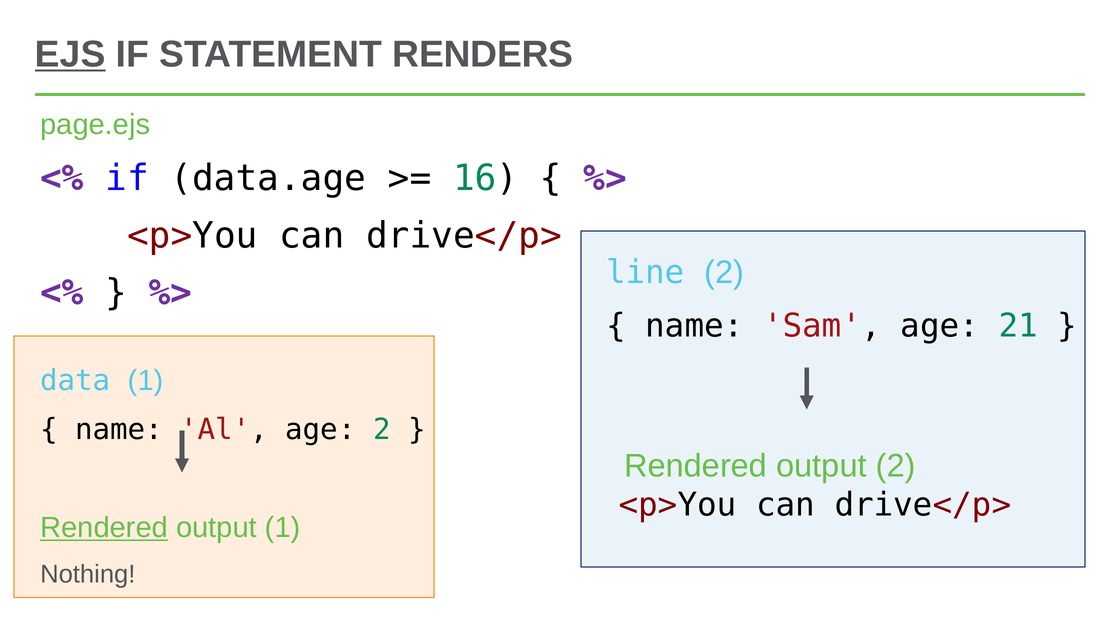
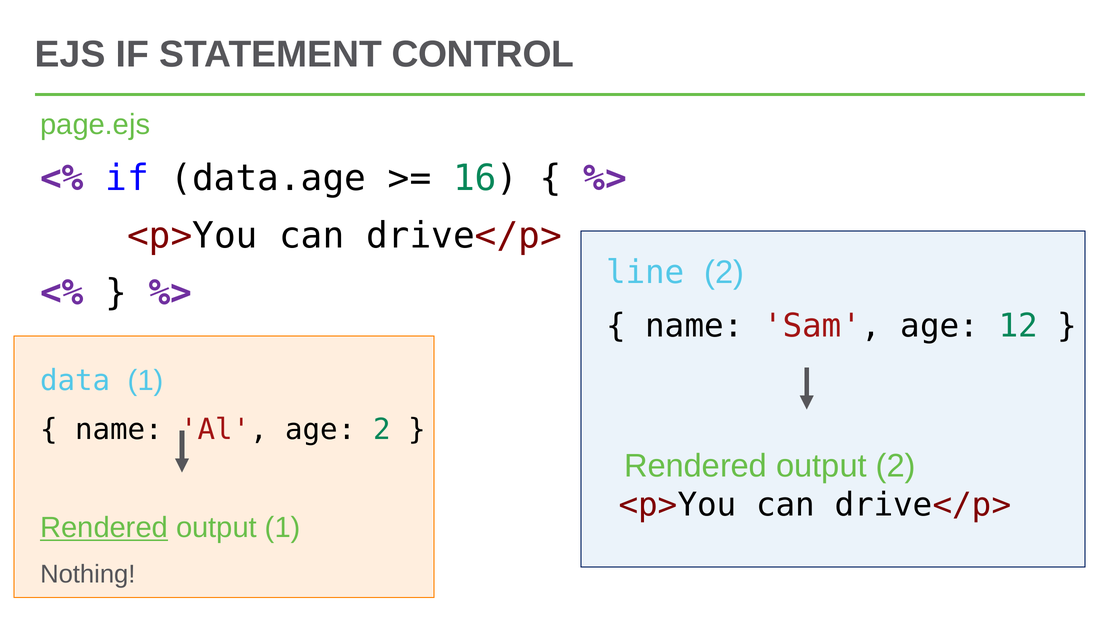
EJS underline: present -> none
RENDERS: RENDERS -> CONTROL
21: 21 -> 12
